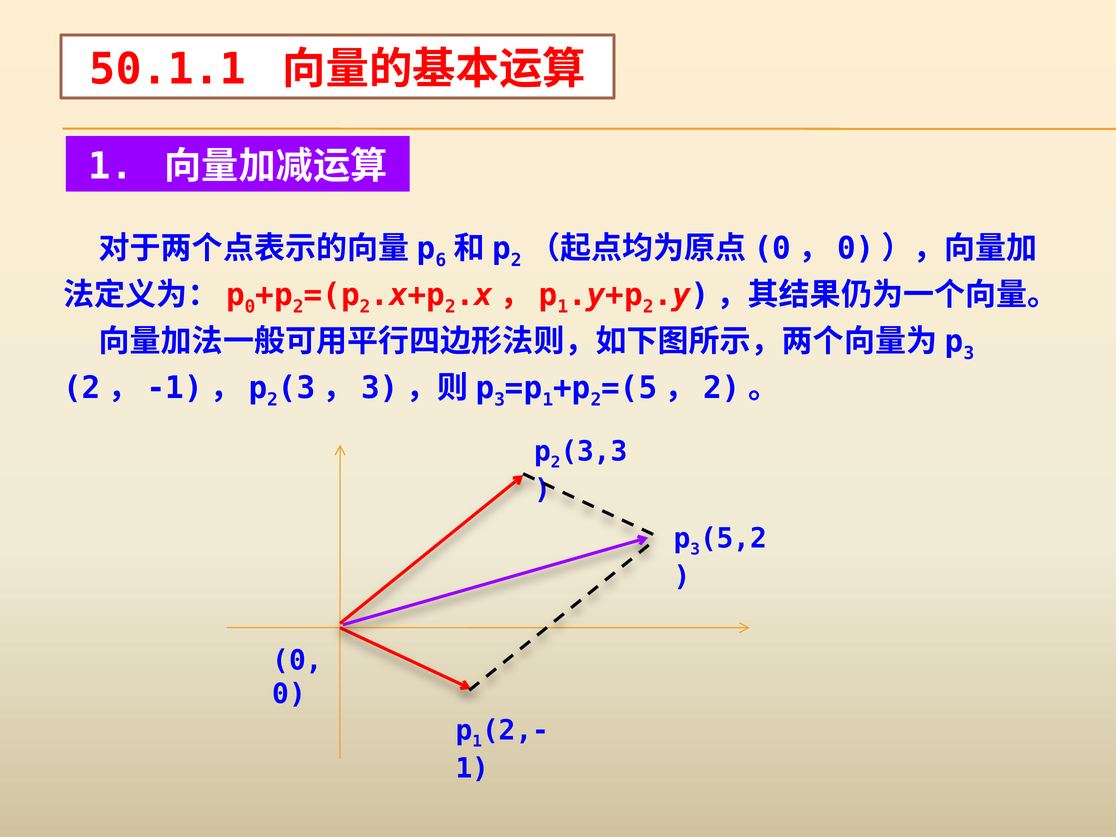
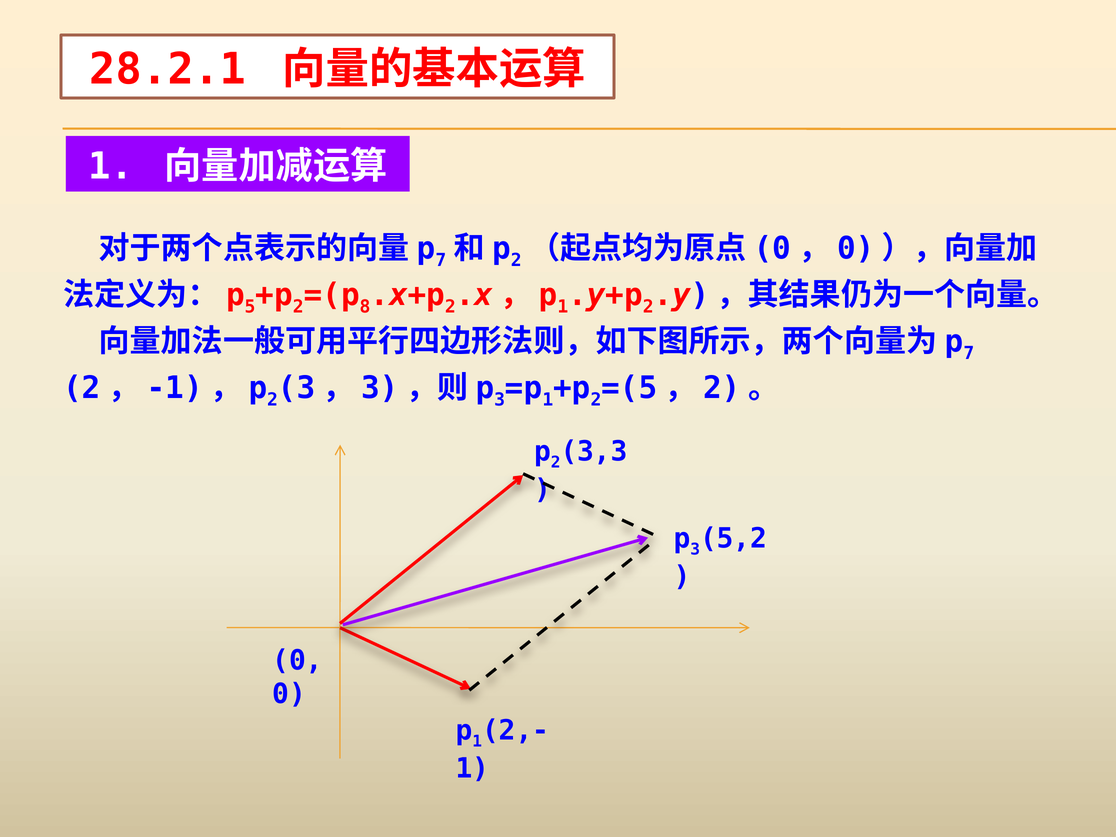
50.1.1: 50.1.1 -> 28.2.1
6 at (441, 260): 6 -> 7
0 at (250, 307): 0 -> 5
2 at (365, 307): 2 -> 8
3 at (969, 353): 3 -> 7
